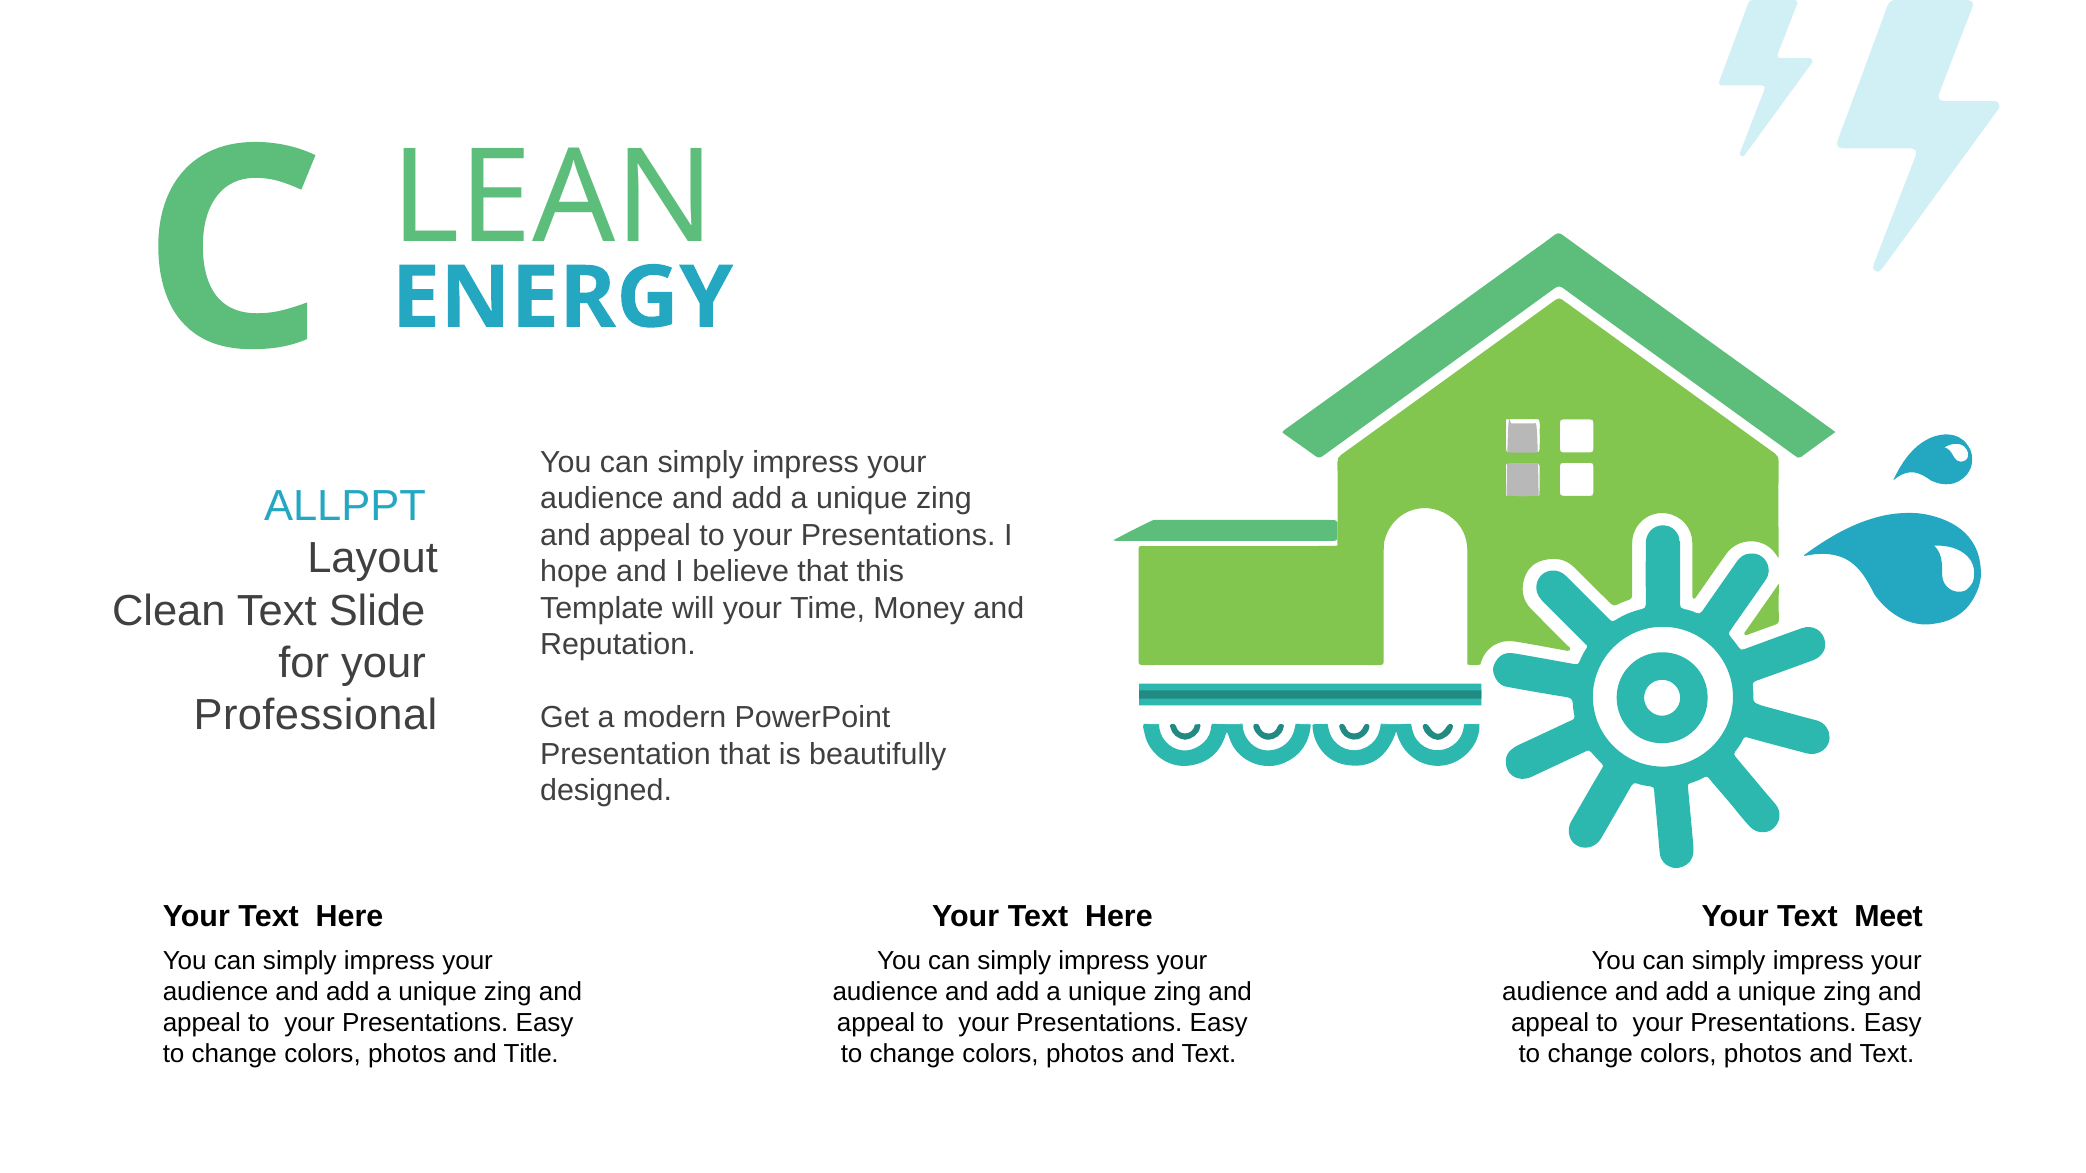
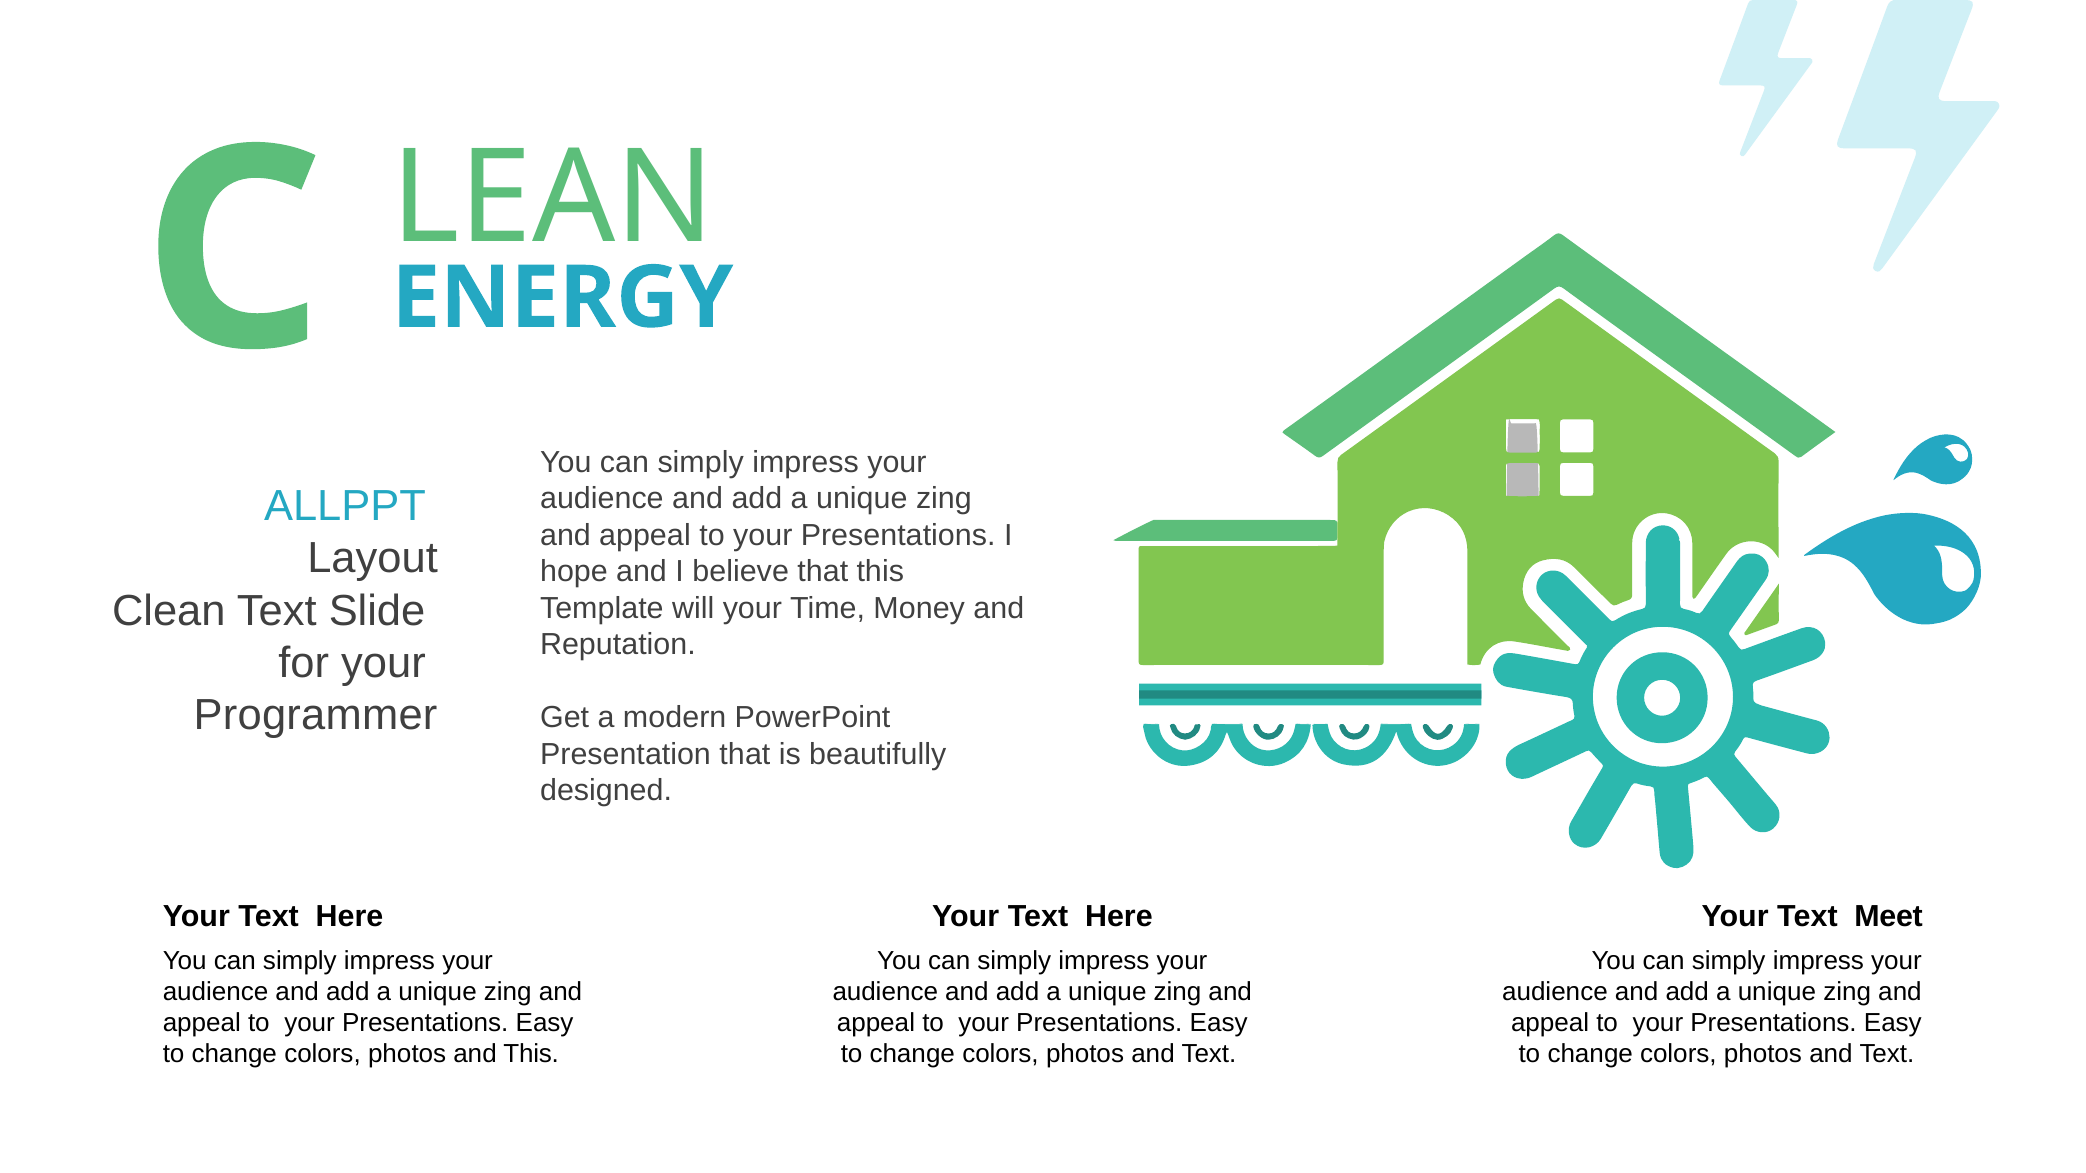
Professional: Professional -> Programmer
and Title: Title -> This
